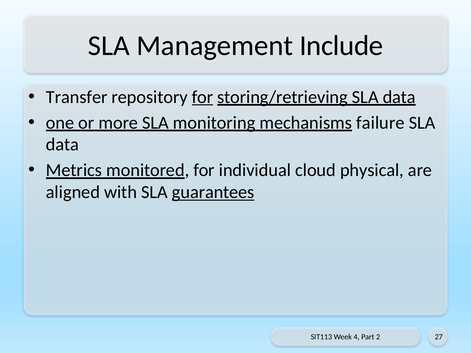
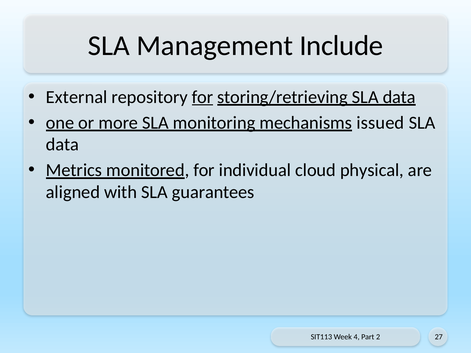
Transfer: Transfer -> External
failure: failure -> issued
guarantees underline: present -> none
